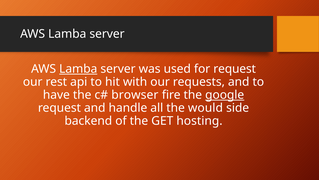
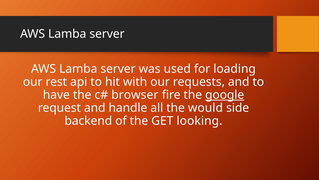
Lamba at (78, 69) underline: present -> none
for request: request -> loading
hosting: hosting -> looking
